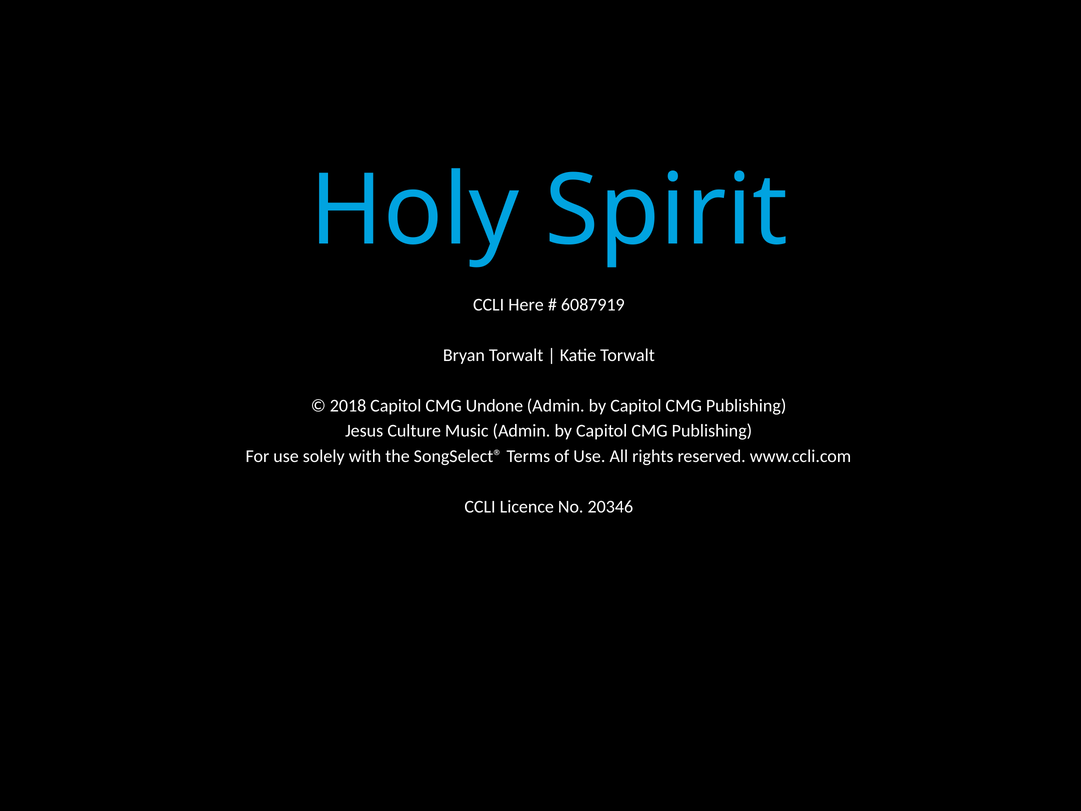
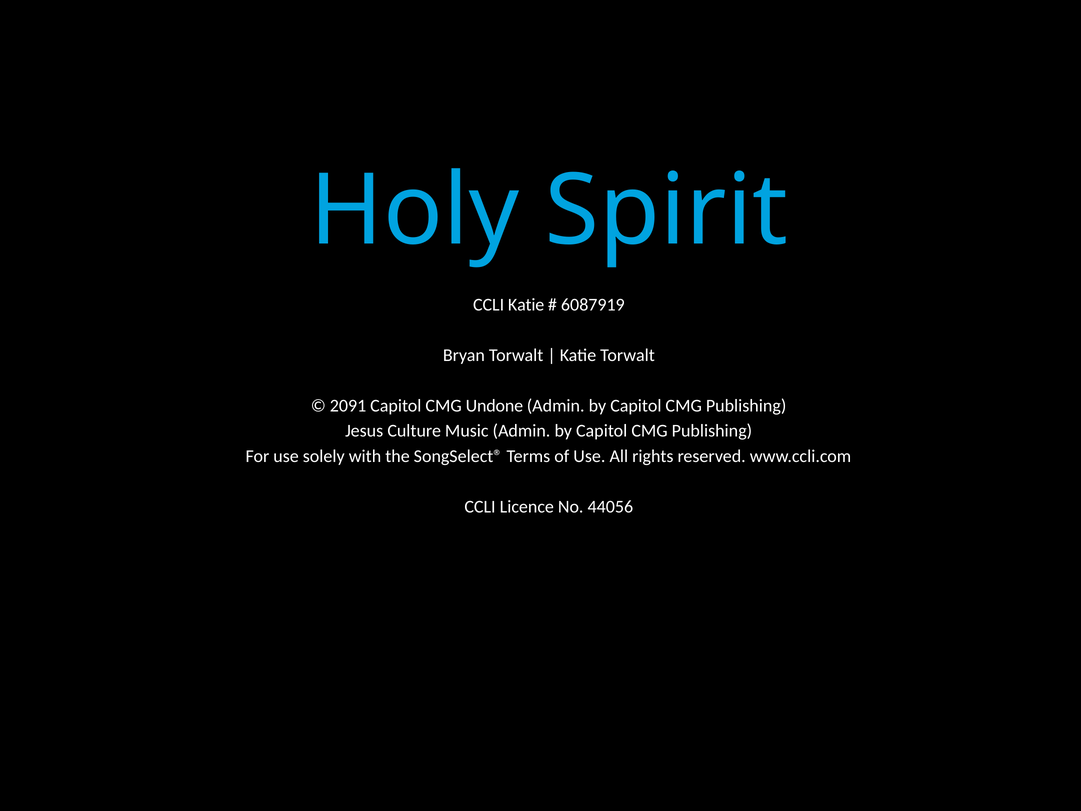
CCLI Here: Here -> Katie
2018: 2018 -> 2091
20346: 20346 -> 44056
